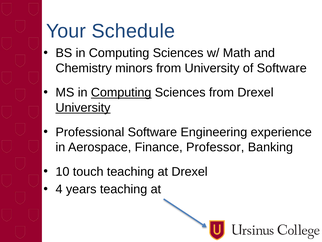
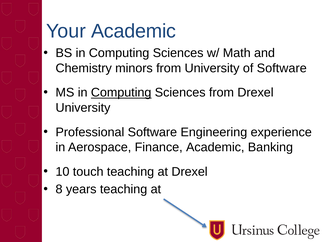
Your Schedule: Schedule -> Academic
University at (83, 107) underline: present -> none
Finance Professor: Professor -> Academic
4: 4 -> 8
